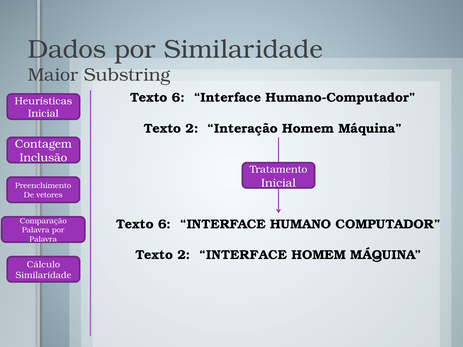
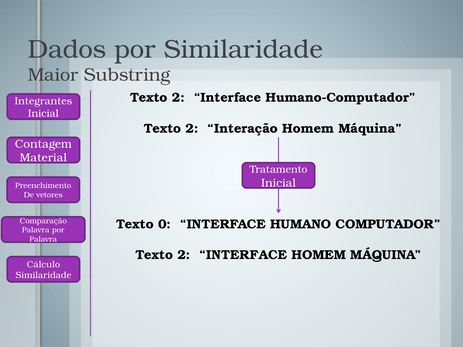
6 at (178, 98): 6 -> 2
Heurísticas: Heurísticas -> Integrantes
Inclusão: Inclusão -> Material
6 at (165, 224): 6 -> 0
